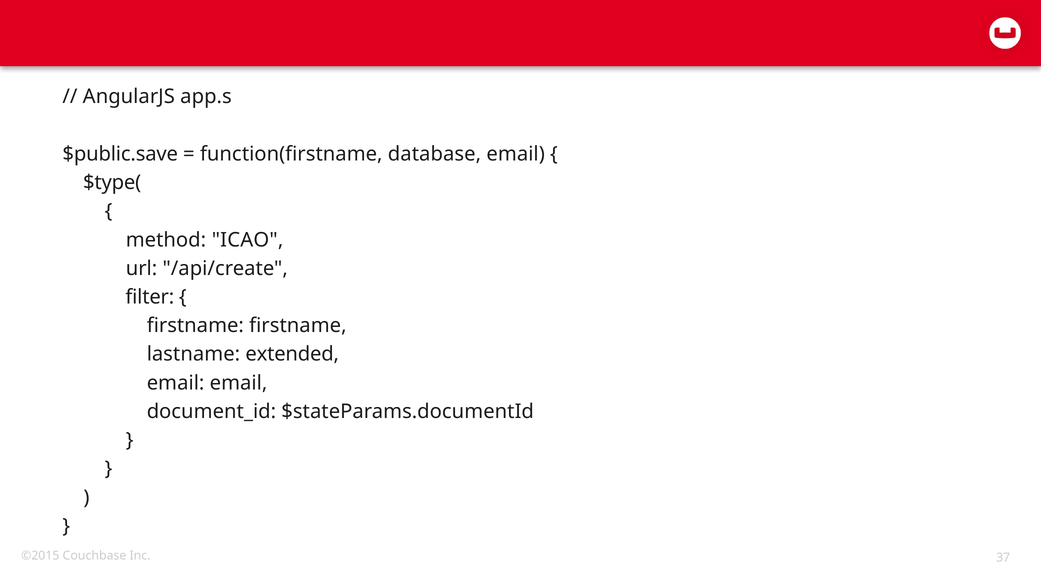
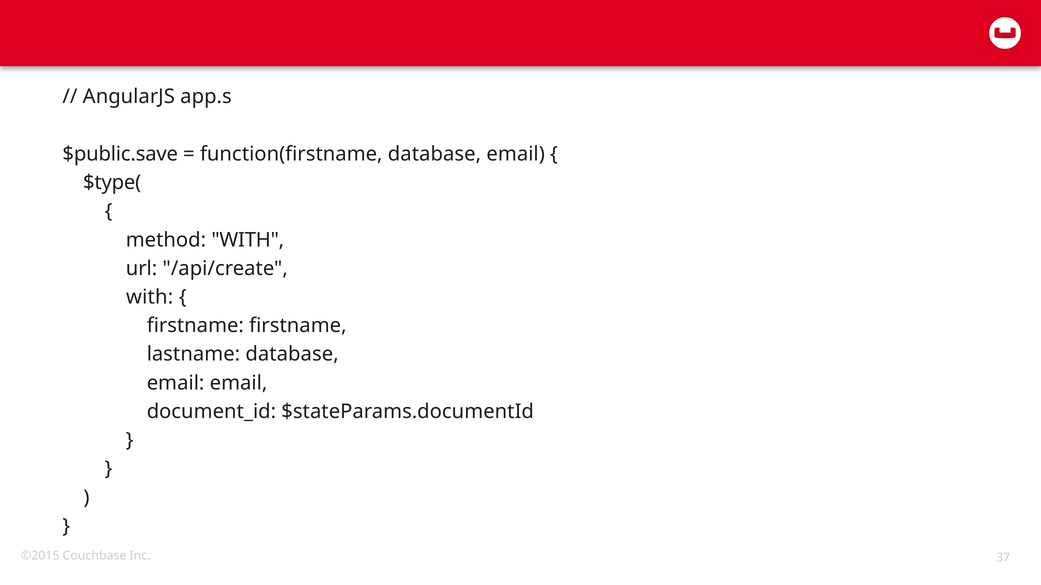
method ICAO: ICAO -> WITH
filter at (150, 297): filter -> with
lastname extended: extended -> database
